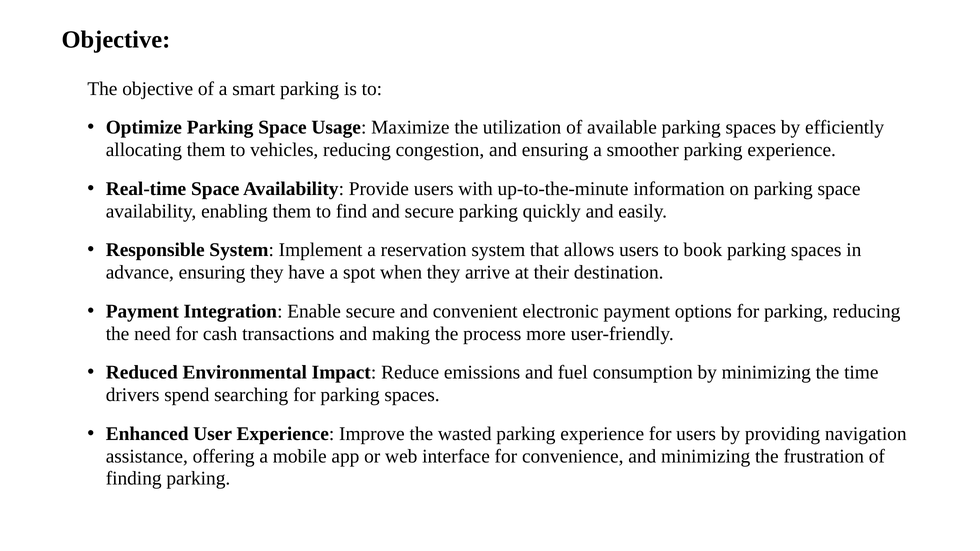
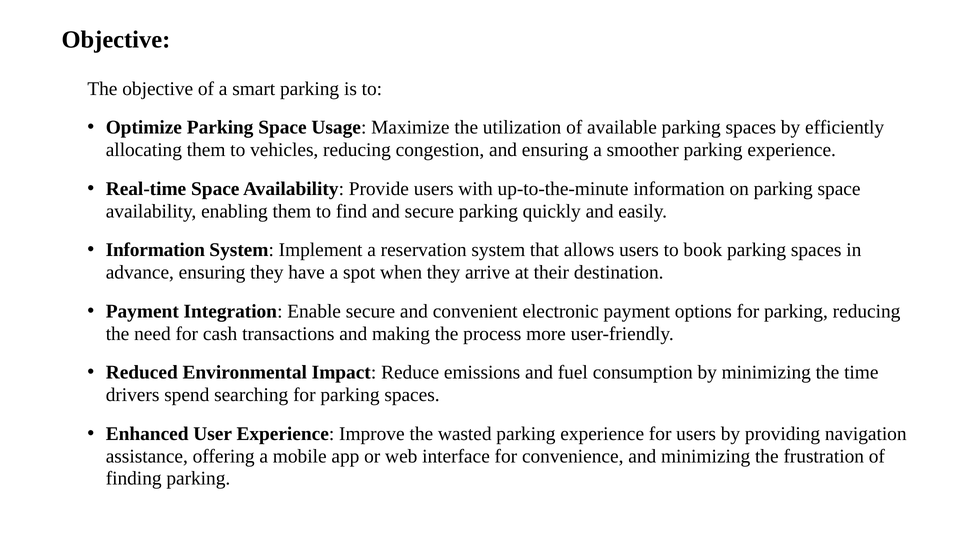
Responsible at (155, 250): Responsible -> Information
